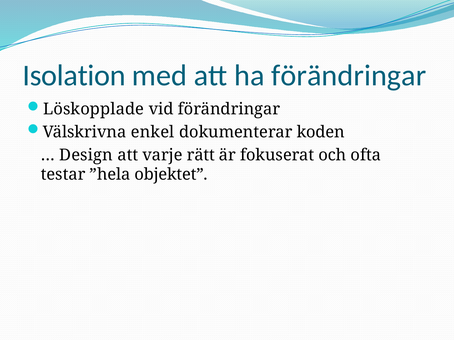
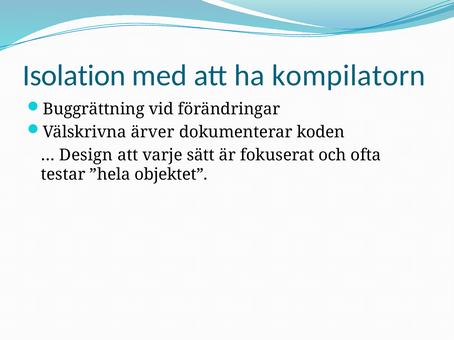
ha förändringar: förändringar -> kompilatorn
Löskopplade: Löskopplade -> Buggrättning
enkel: enkel -> ärver
rätt: rätt -> sätt
